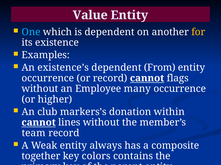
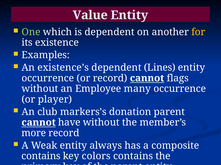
One colour: light blue -> light green
From: From -> Lines
higher: higher -> player
donation within: within -> parent
lines: lines -> have
team: team -> more
together at (41, 157): together -> contains
